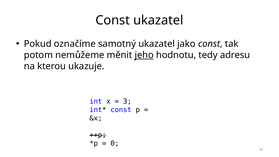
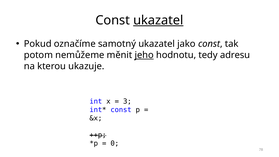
ukazatel at (158, 20) underline: none -> present
